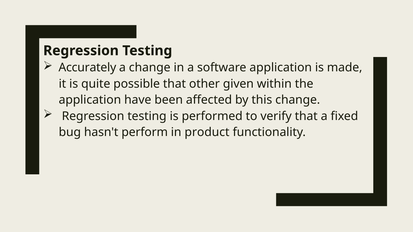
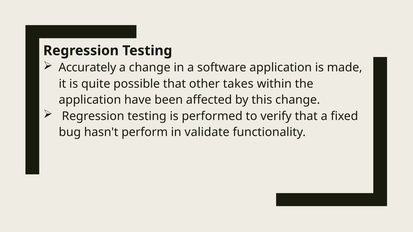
given: given -> takes
product: product -> validate
